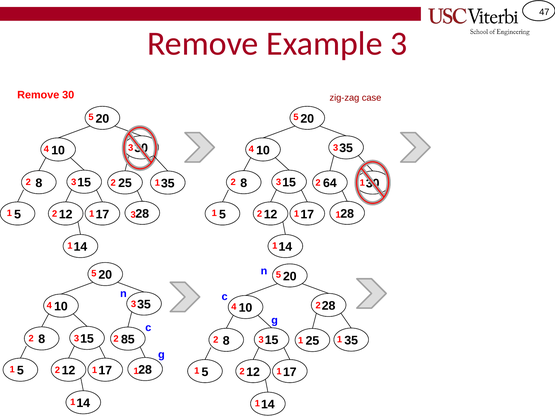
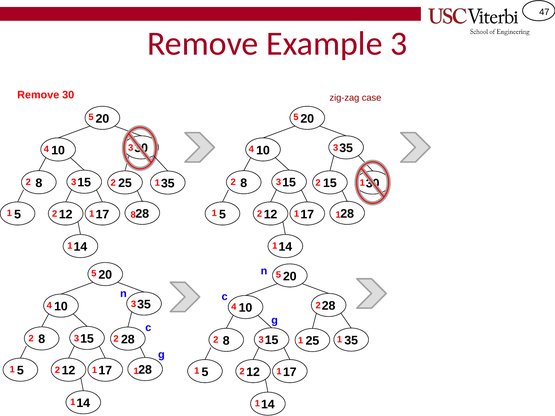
64 at (330, 183): 64 -> 15
3 at (133, 215): 3 -> 8
3 85: 85 -> 28
